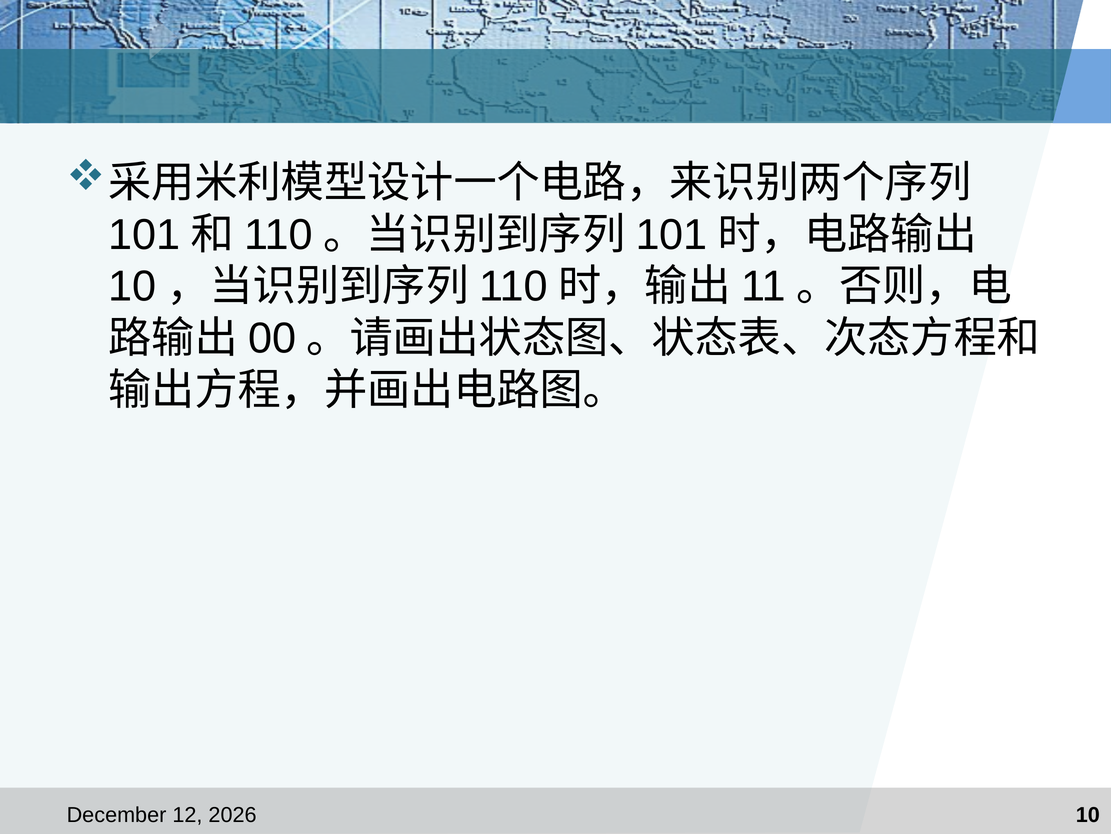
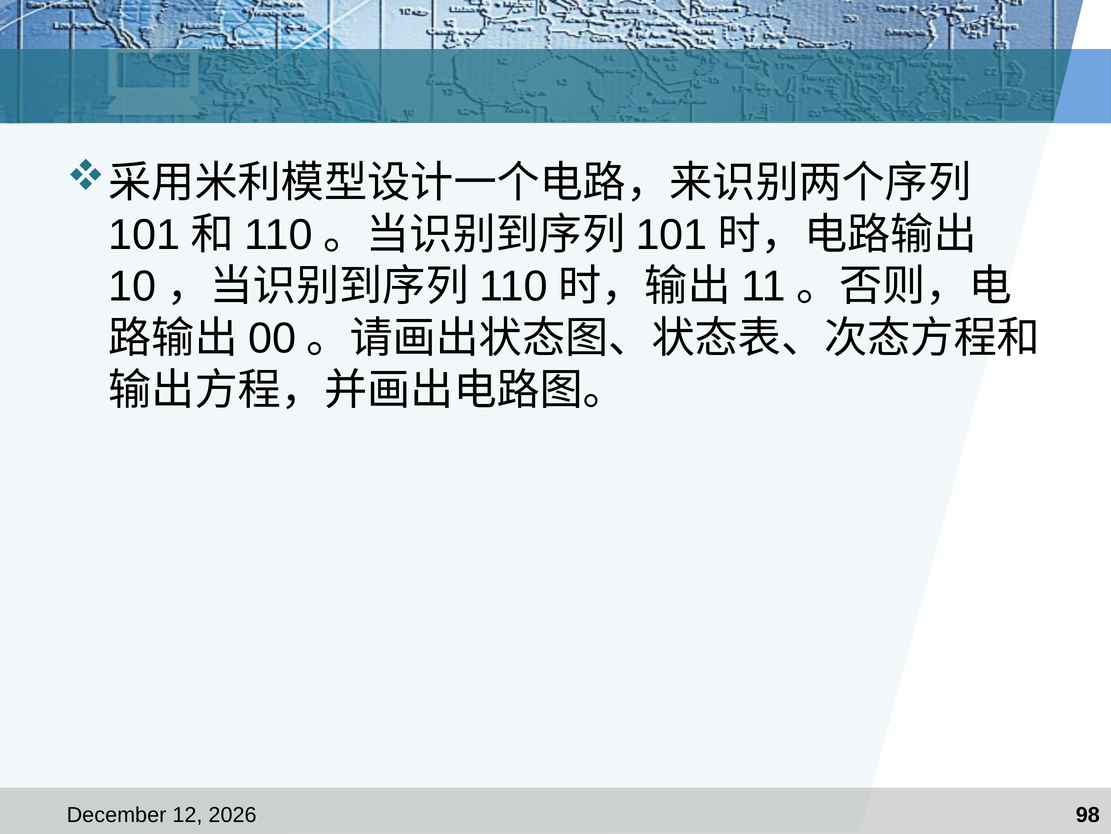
10 at (1088, 814): 10 -> 98
